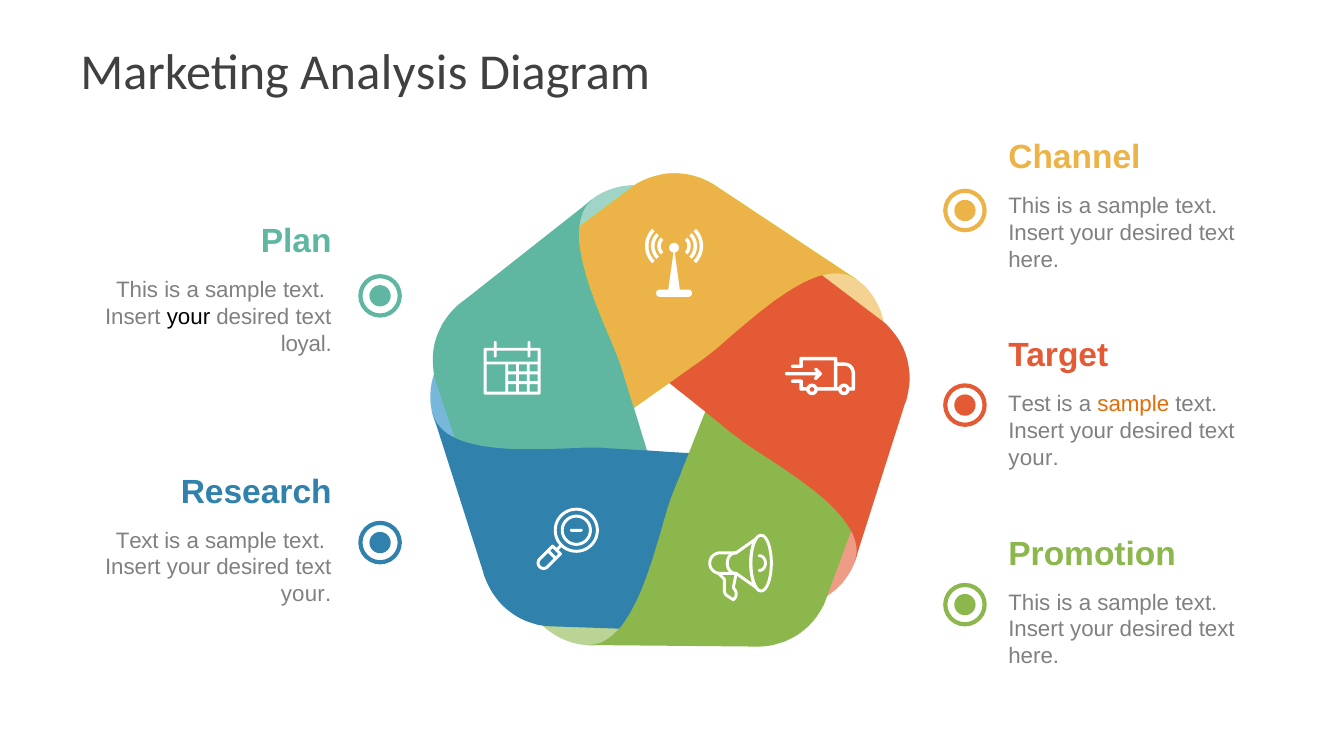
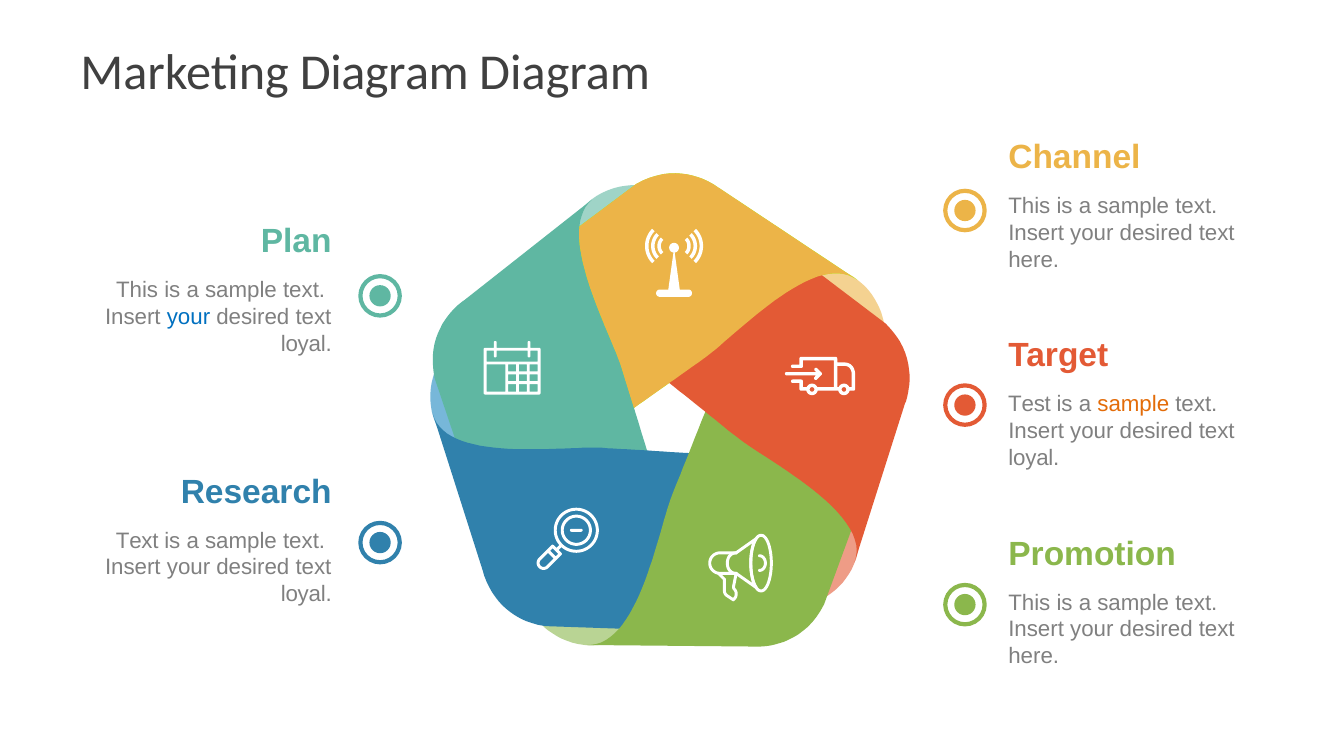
Marketing Analysis: Analysis -> Diagram
your at (189, 317) colour: black -> blue
your at (1034, 458): your -> loyal
your at (306, 594): your -> loyal
